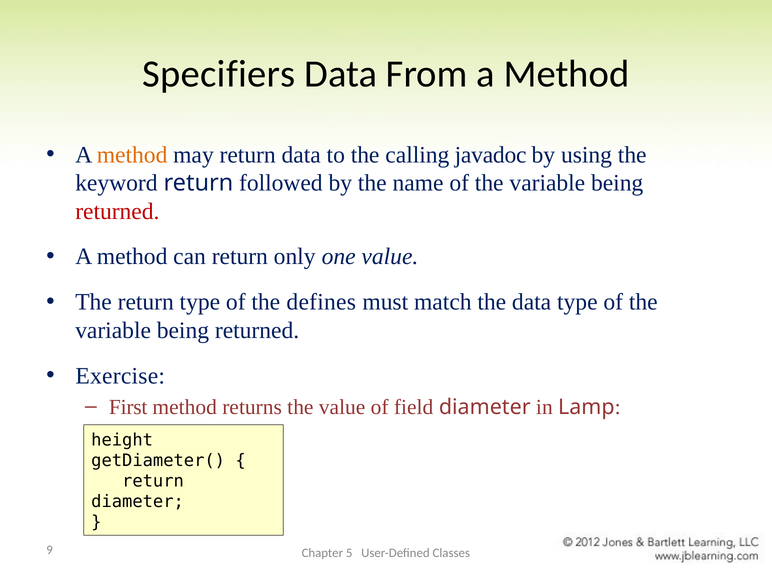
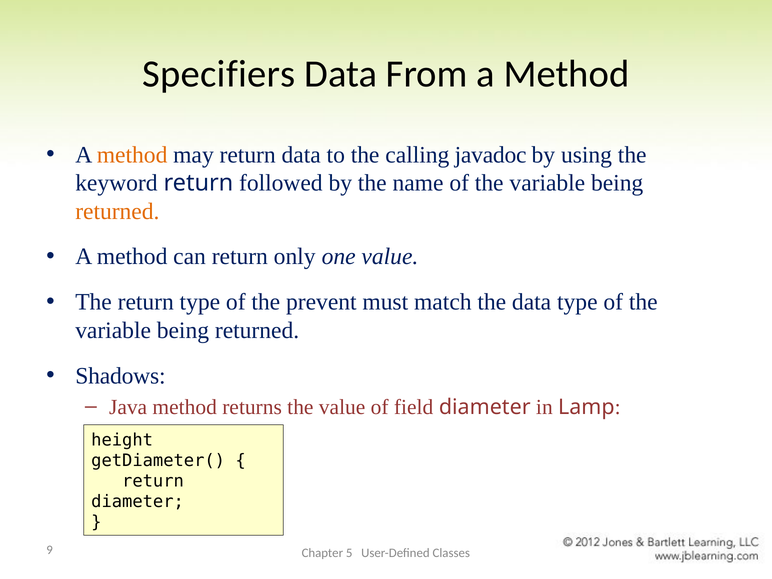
returned at (117, 211) colour: red -> orange
defines: defines -> prevent
Exercise: Exercise -> Shadows
First: First -> Java
